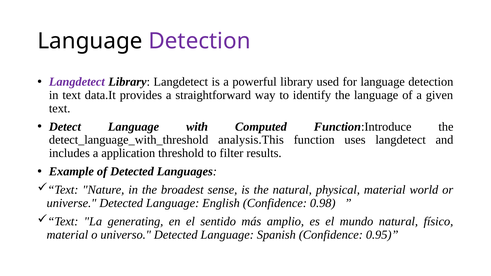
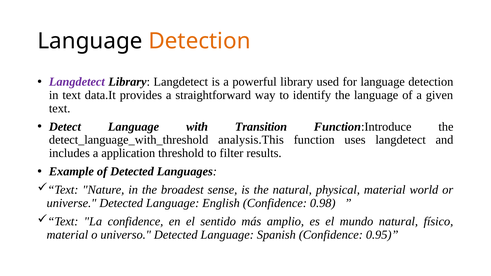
Detection at (200, 41) colour: purple -> orange
Computed: Computed -> Transition
La generating: generating -> confidence
